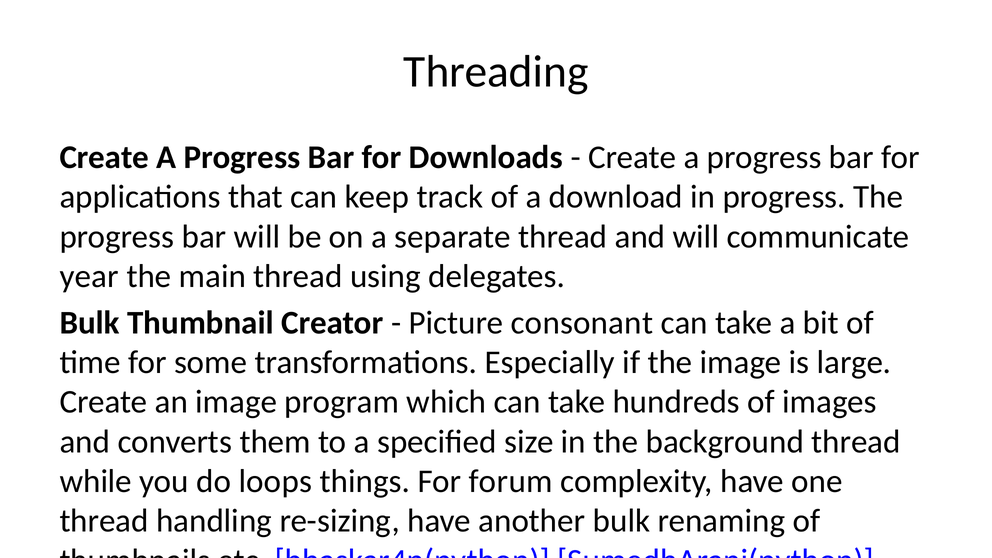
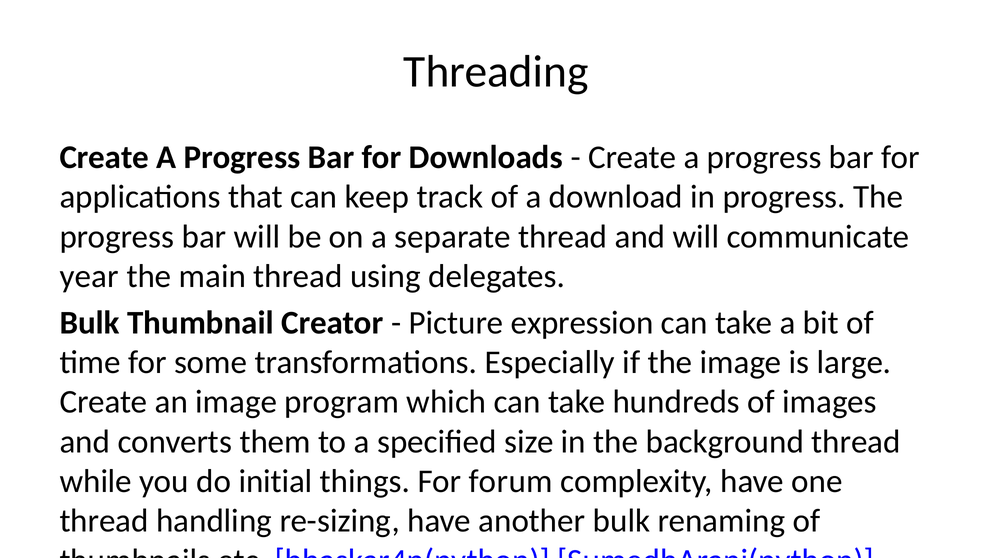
consonant: consonant -> expression
loops: loops -> initial
